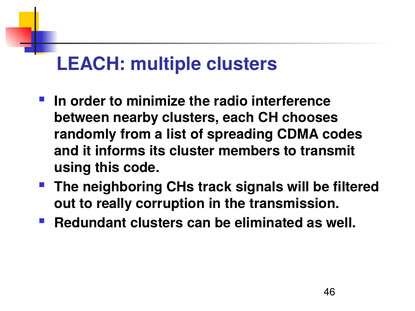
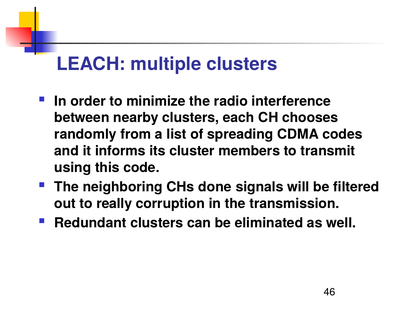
track: track -> done
